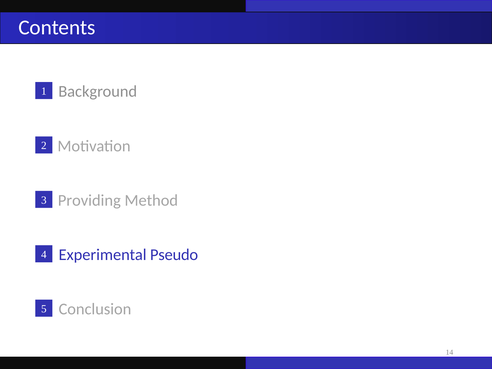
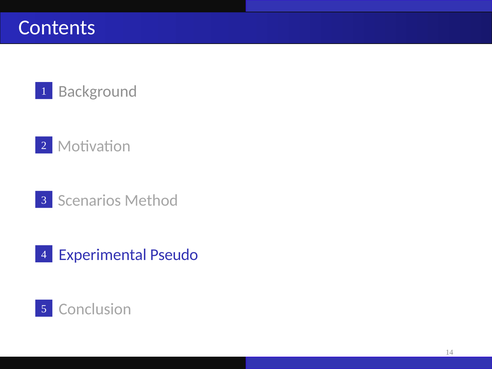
Providing: Providing -> Scenarios
